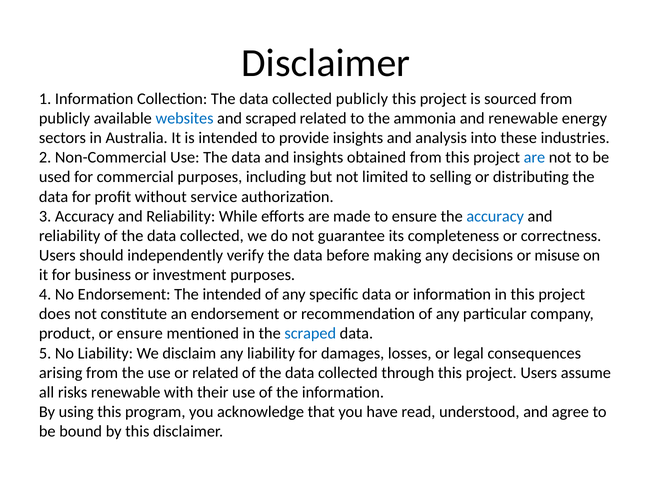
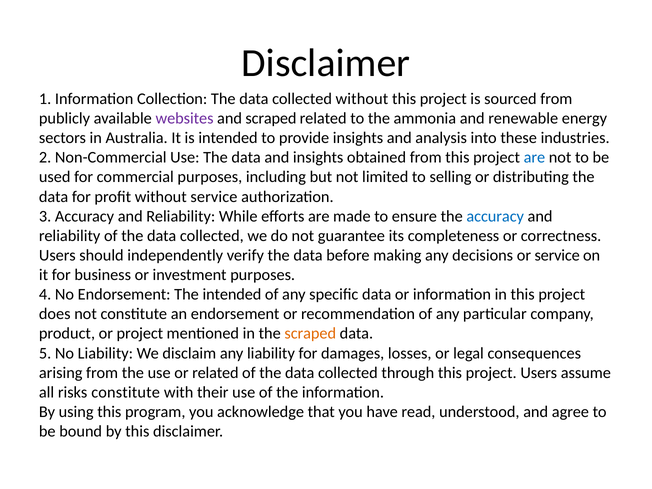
collected publicly: publicly -> without
websites colour: blue -> purple
or misuse: misuse -> service
or ensure: ensure -> project
scraped at (310, 334) colour: blue -> orange
risks renewable: renewable -> constitute
